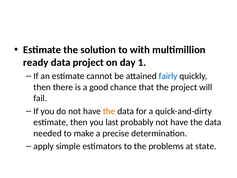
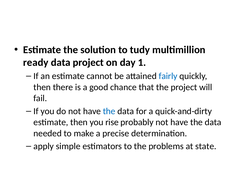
with: with -> tudy
the at (109, 111) colour: orange -> blue
last: last -> rise
